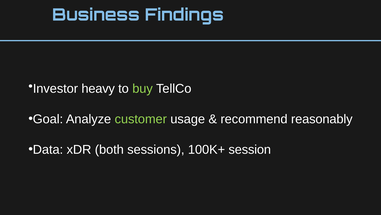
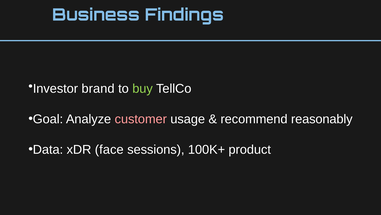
heavy: heavy -> brand
customer colour: light green -> pink
both: both -> face
session: session -> product
